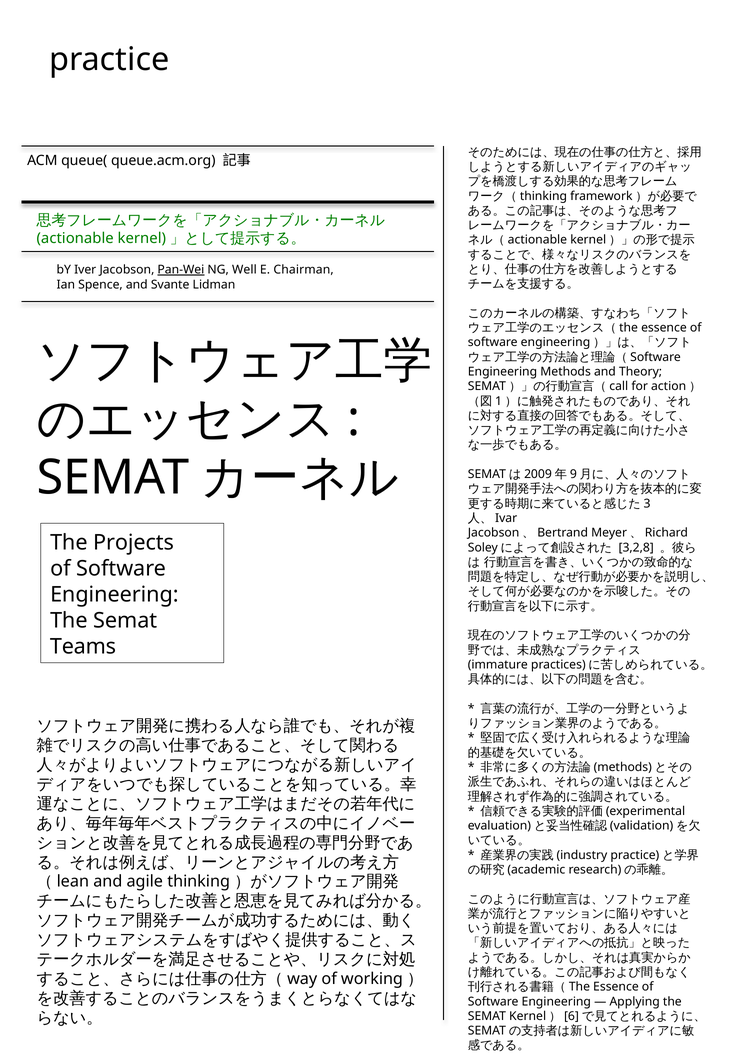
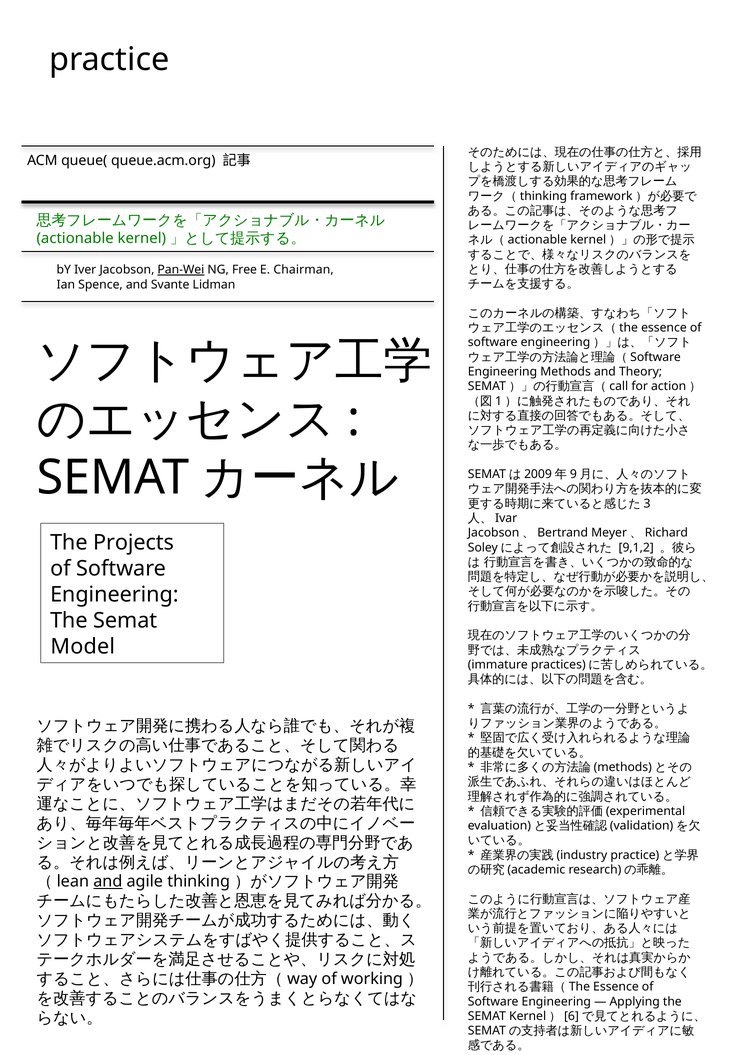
Well: Well -> Free
3,2,8: 3,2,8 -> 9,1,2
Teams: Teams -> Model
and at (108, 881) underline: none -> present
